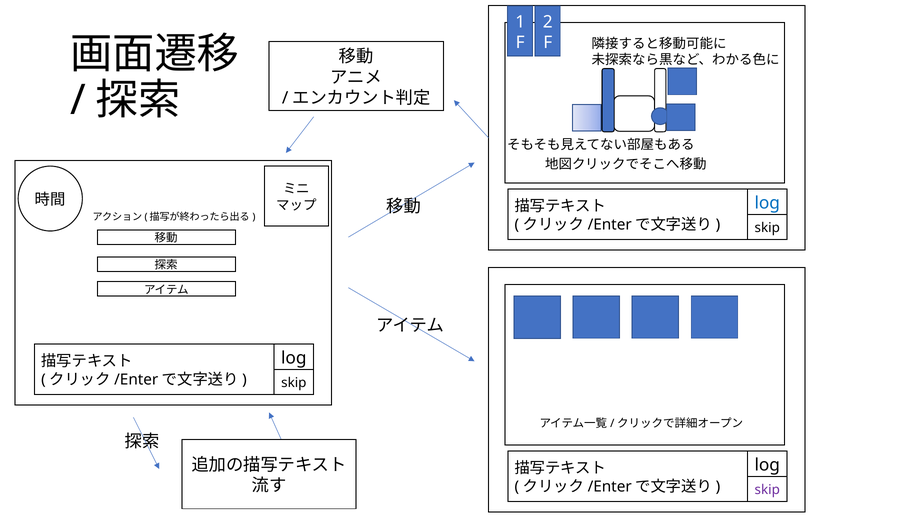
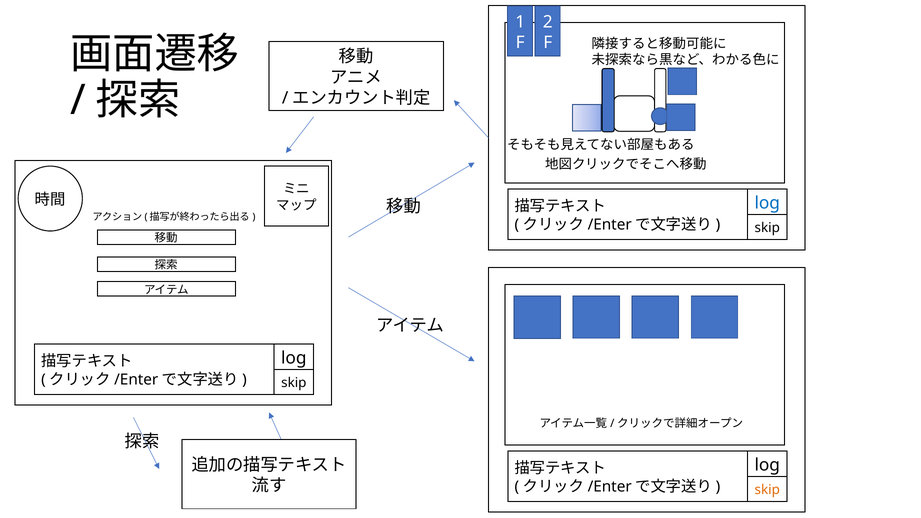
skip at (767, 490) colour: purple -> orange
